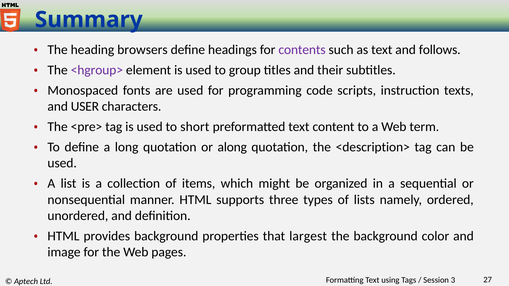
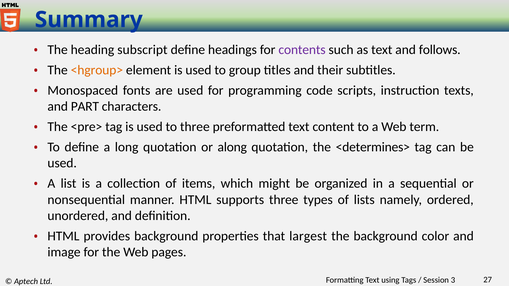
browsers: browsers -> subscript
<hgroup> colour: purple -> orange
USER: USER -> PART
to short: short -> three
<description>: <description> -> <determines>
